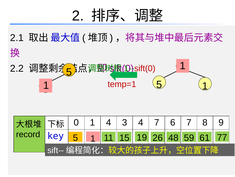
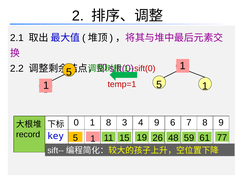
1 4: 4 -> 8
4 7: 7 -> 9
